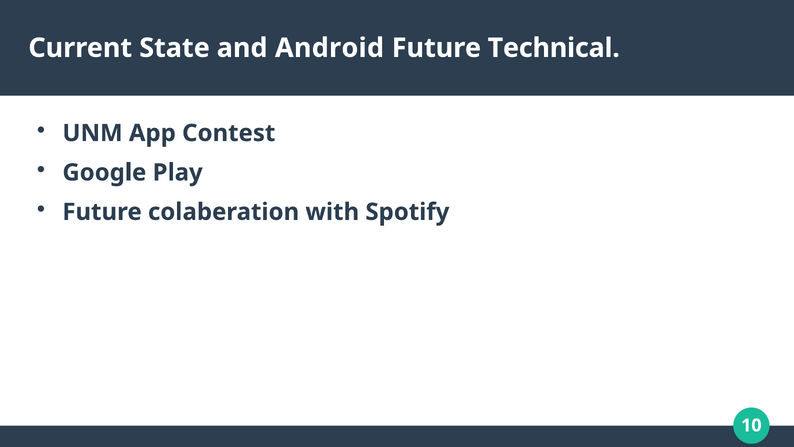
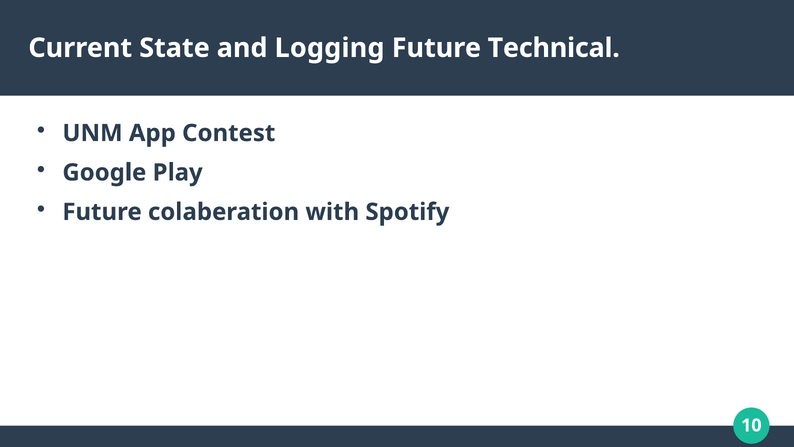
Android: Android -> Logging
